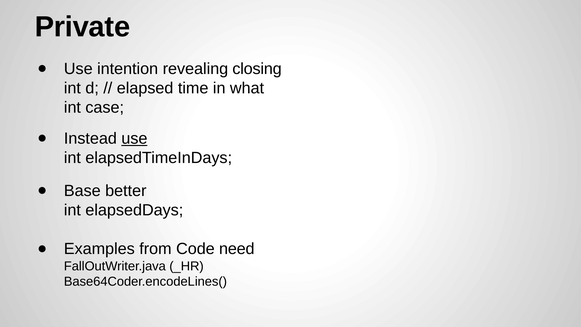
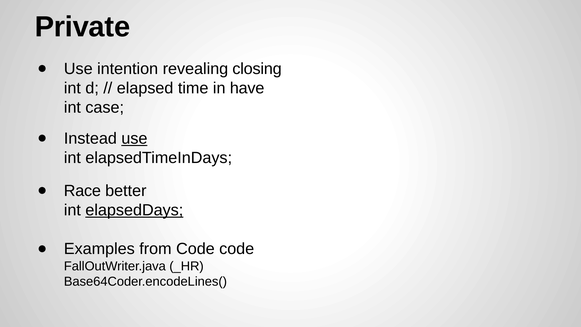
what: what -> have
Base: Base -> Race
elapsedDays underline: none -> present
Code need: need -> code
